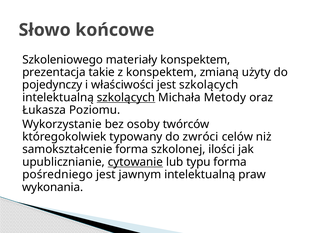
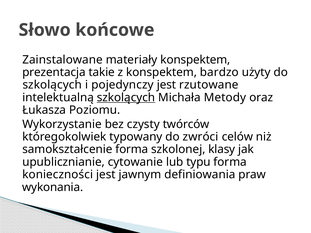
Szkoleniowego: Szkoleniowego -> Zainstalowane
zmianą: zmianą -> bardzo
pojedynczy at (52, 85): pojedynczy -> szkolących
właściwości: właściwości -> pojedynczy
jest szkolących: szkolących -> rzutowane
osoby: osoby -> czysty
ilości: ilości -> klasy
cytowanie underline: present -> none
pośredniego: pośredniego -> konieczności
jawnym intelektualną: intelektualną -> definiowania
